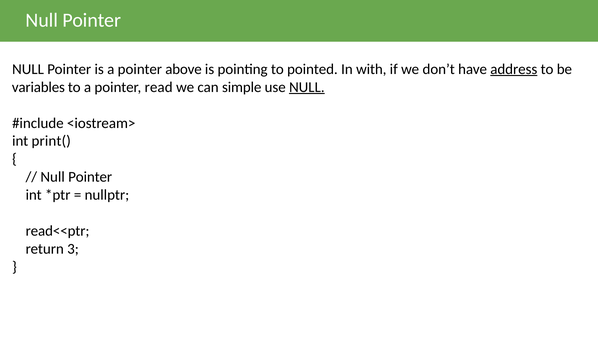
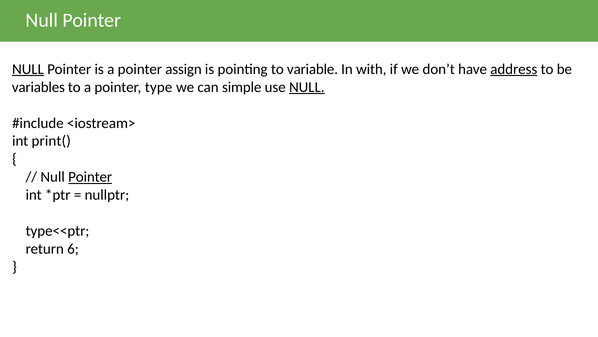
NULL at (28, 69) underline: none -> present
above: above -> assign
pointed: pointed -> variable
read: read -> type
Pointer at (90, 177) underline: none -> present
read<<ptr: read<<ptr -> type<<ptr
3: 3 -> 6
